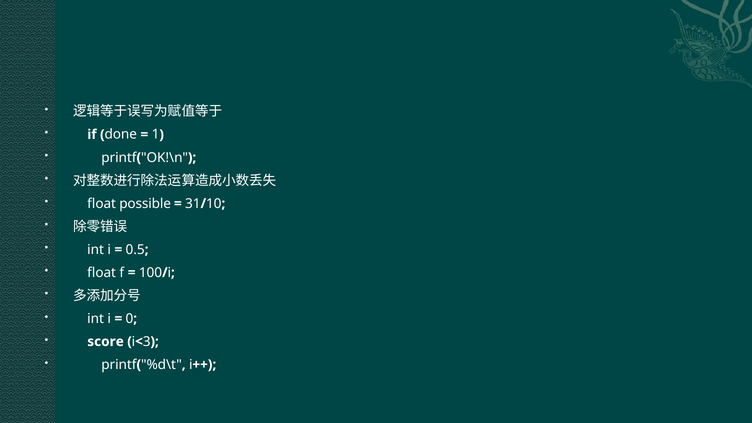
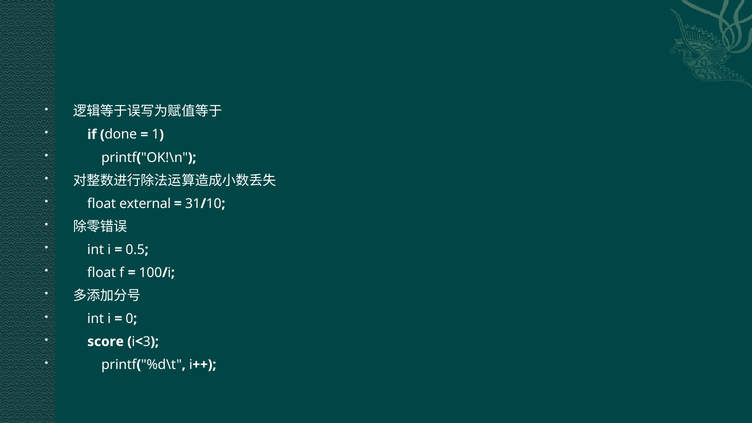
possible: possible -> external
